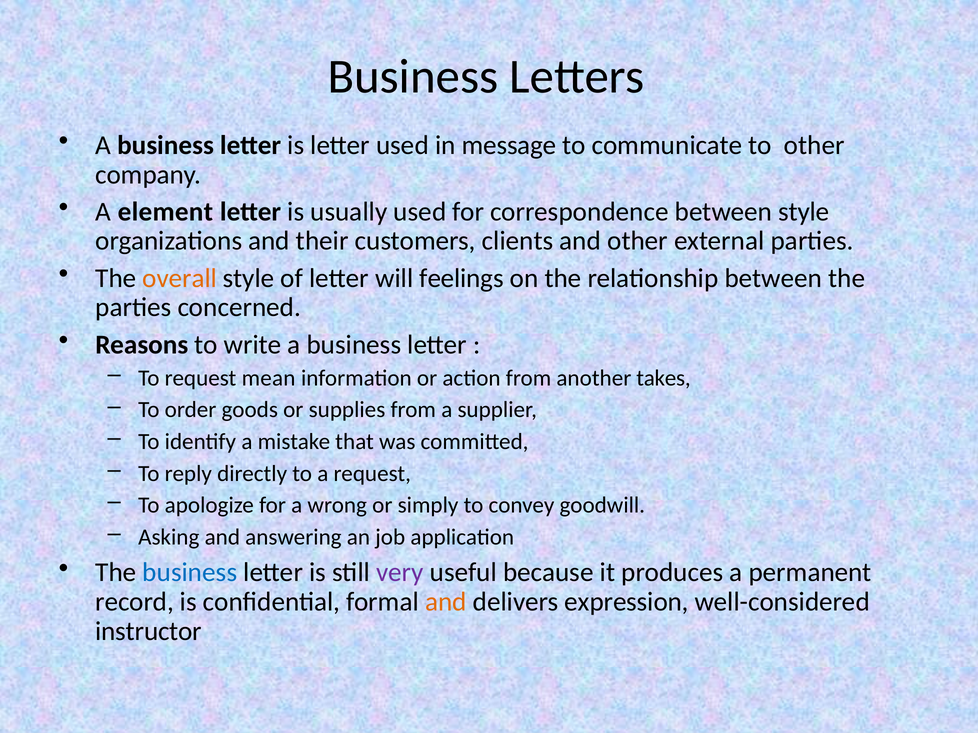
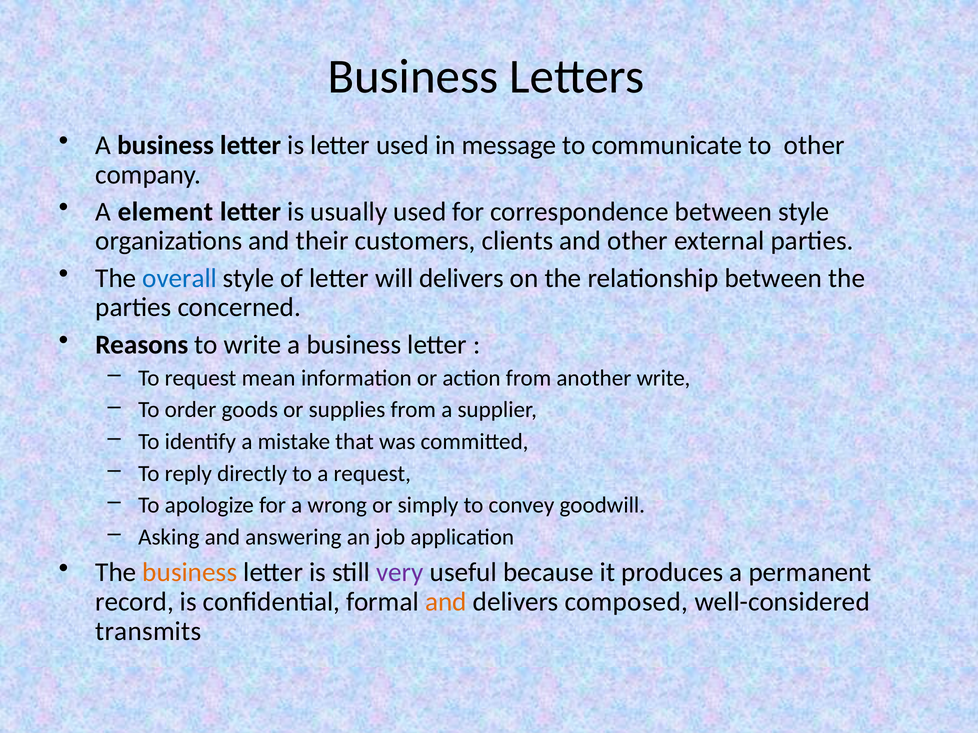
overall colour: orange -> blue
will feelings: feelings -> delivers
another takes: takes -> write
business at (190, 573) colour: blue -> orange
expression: expression -> composed
instructor: instructor -> transmits
